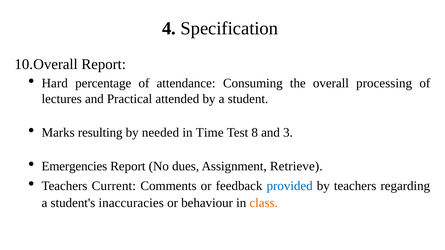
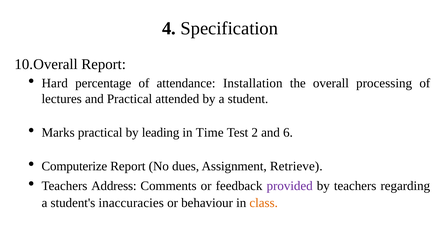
Consuming: Consuming -> Installation
Marks resulting: resulting -> practical
needed: needed -> leading
8: 8 -> 2
3: 3 -> 6
Emergencies: Emergencies -> Computerize
Current: Current -> Address
provided colour: blue -> purple
